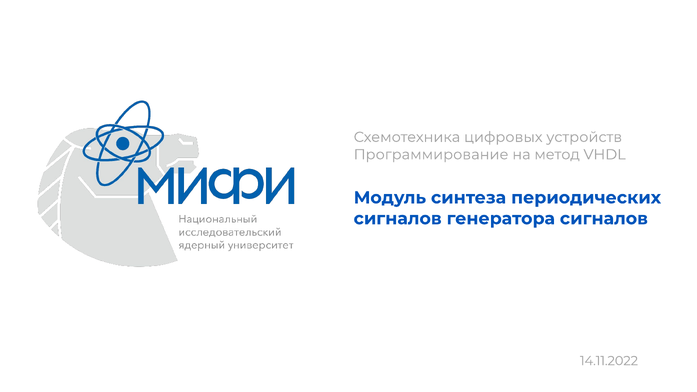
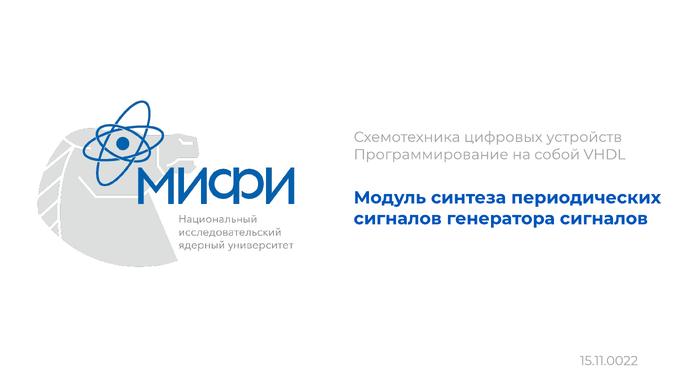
метод: метод -> собой
14.11.2022: 14.11.2022 -> 15.11.0022
